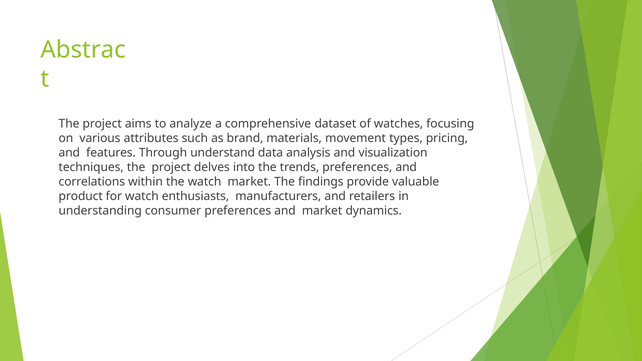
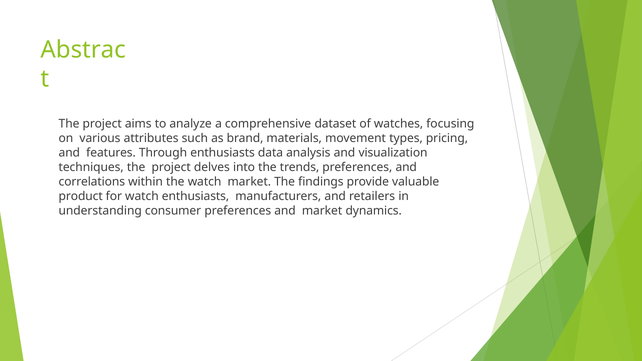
Through understand: understand -> enthusiasts
